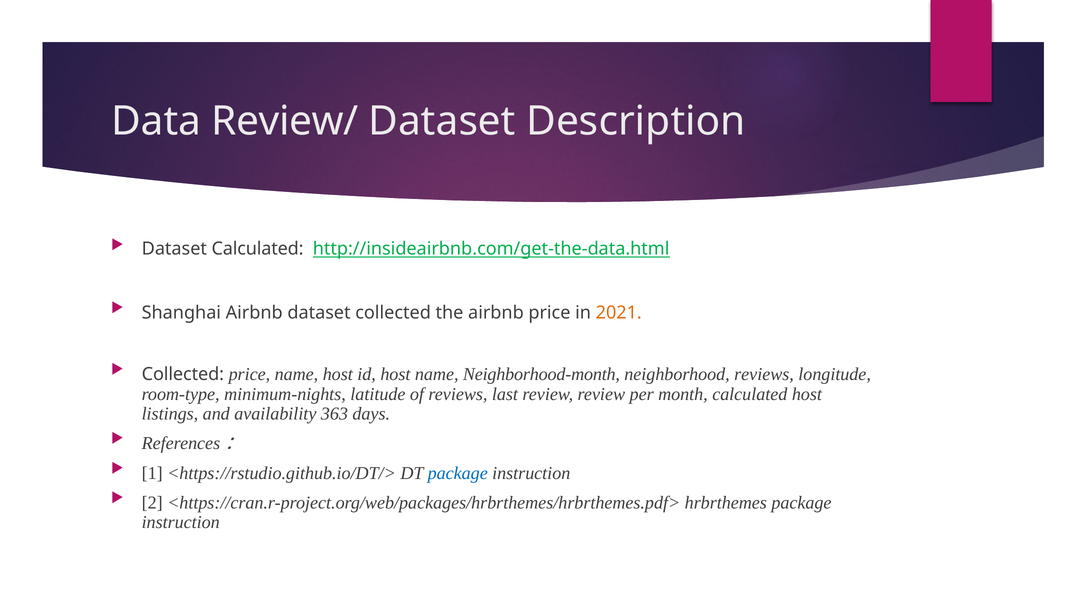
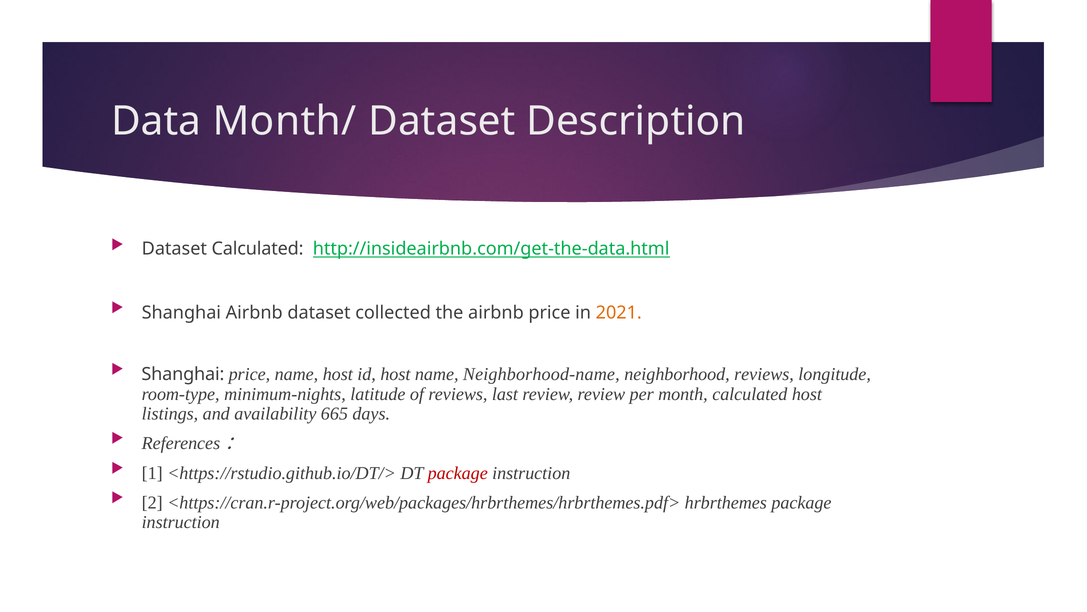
Review/: Review/ -> Month/
Collected at (183, 374): Collected -> Shanghai
Neighborhood-month: Neighborhood-month -> Neighborhood-name
363: 363 -> 665
package at (458, 473) colour: blue -> red
